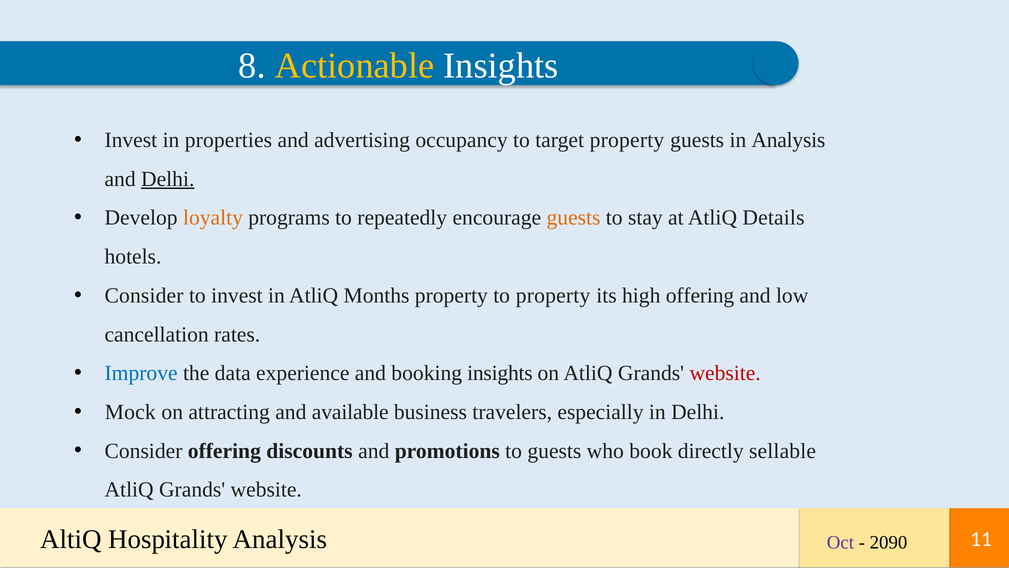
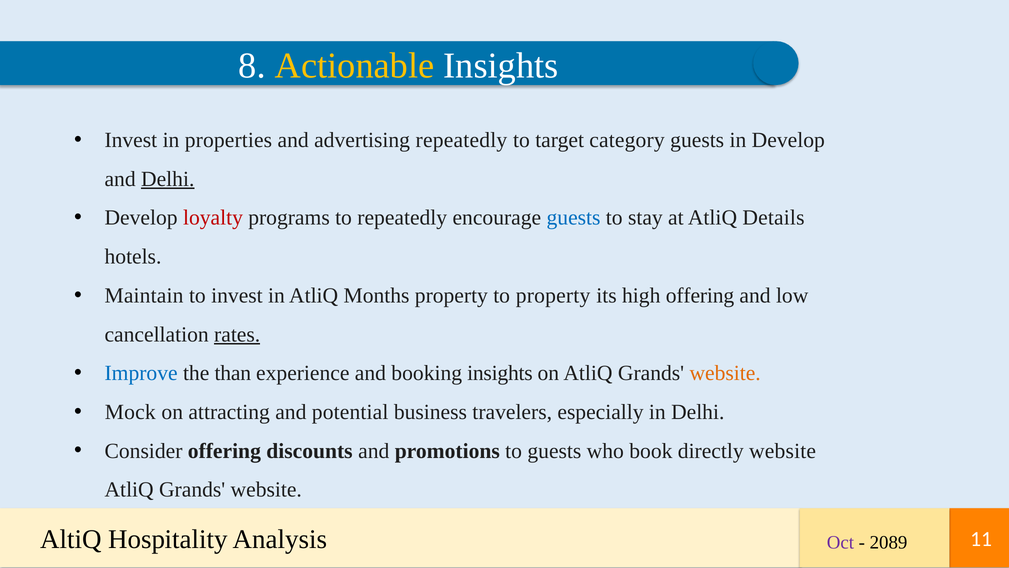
advertising occupancy: occupancy -> repeatedly
target property: property -> category
in Analysis: Analysis -> Develop
loyalty colour: orange -> red
guests at (574, 218) colour: orange -> blue
Consider at (144, 295): Consider -> Maintain
rates underline: none -> present
data: data -> than
website at (725, 373) colour: red -> orange
available: available -> potential
directly sellable: sellable -> website
2090: 2090 -> 2089
